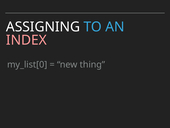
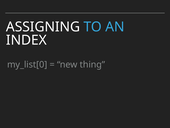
INDEX colour: pink -> white
